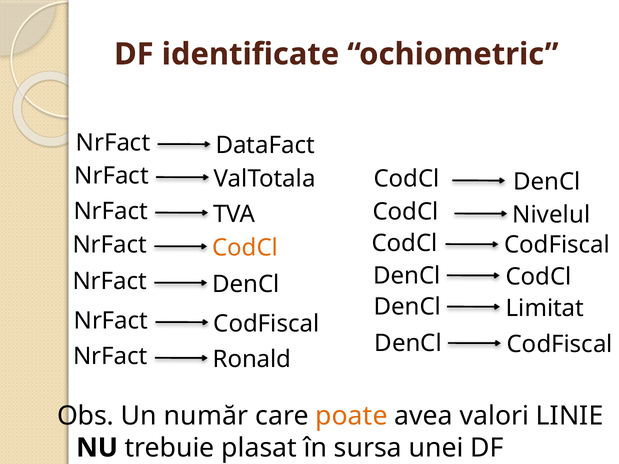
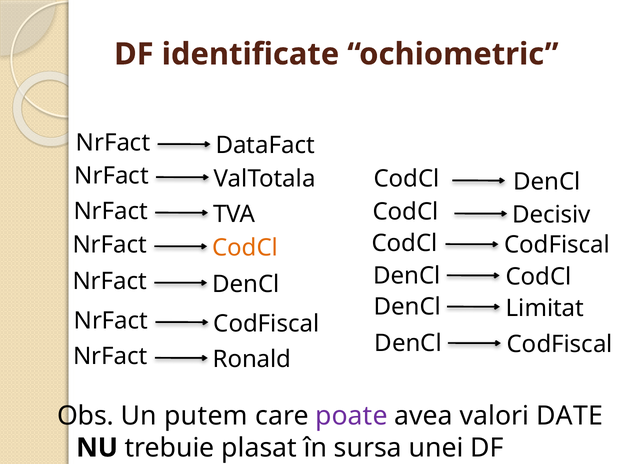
Nivelul: Nivelul -> Decisiv
număr: număr -> putem
poate colour: orange -> purple
LINIE: LINIE -> DATE
